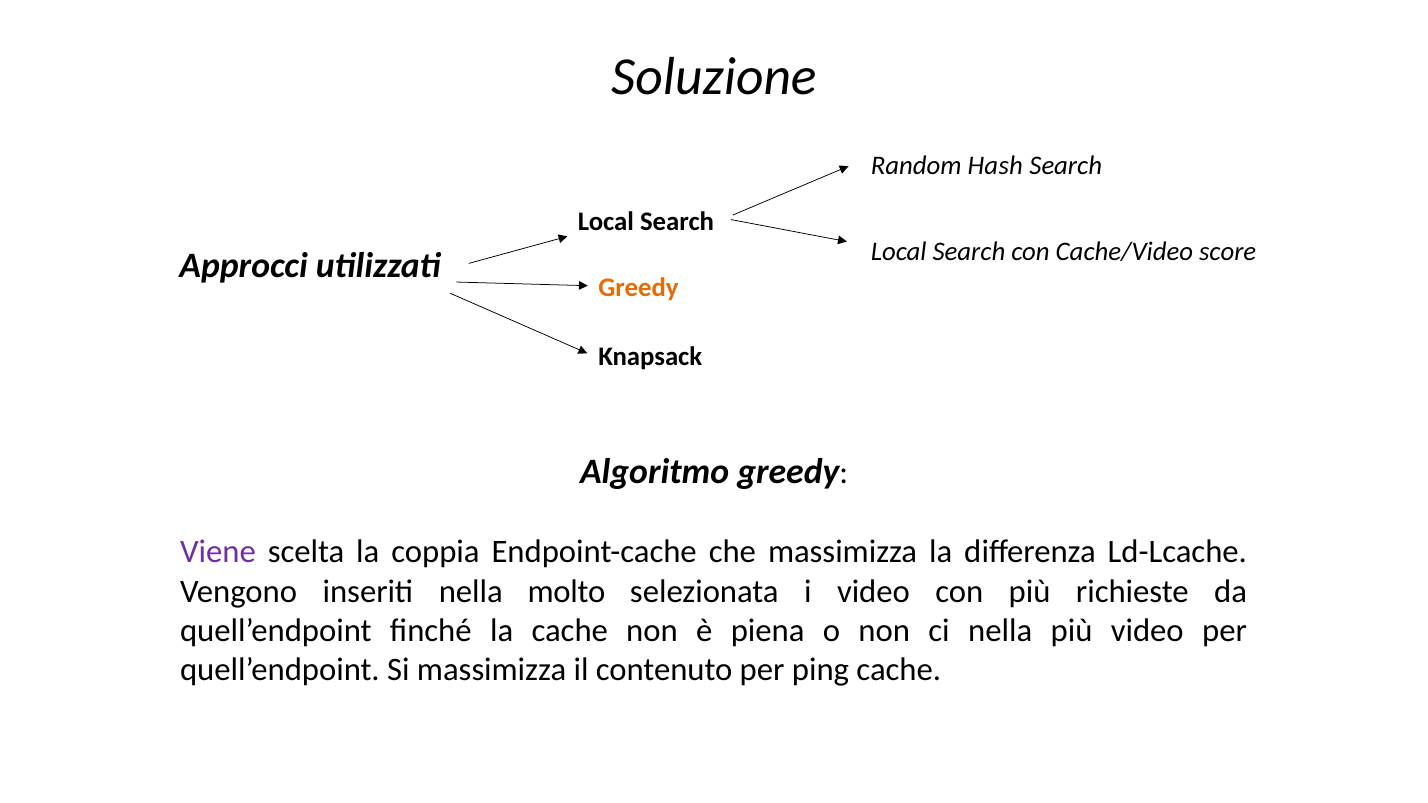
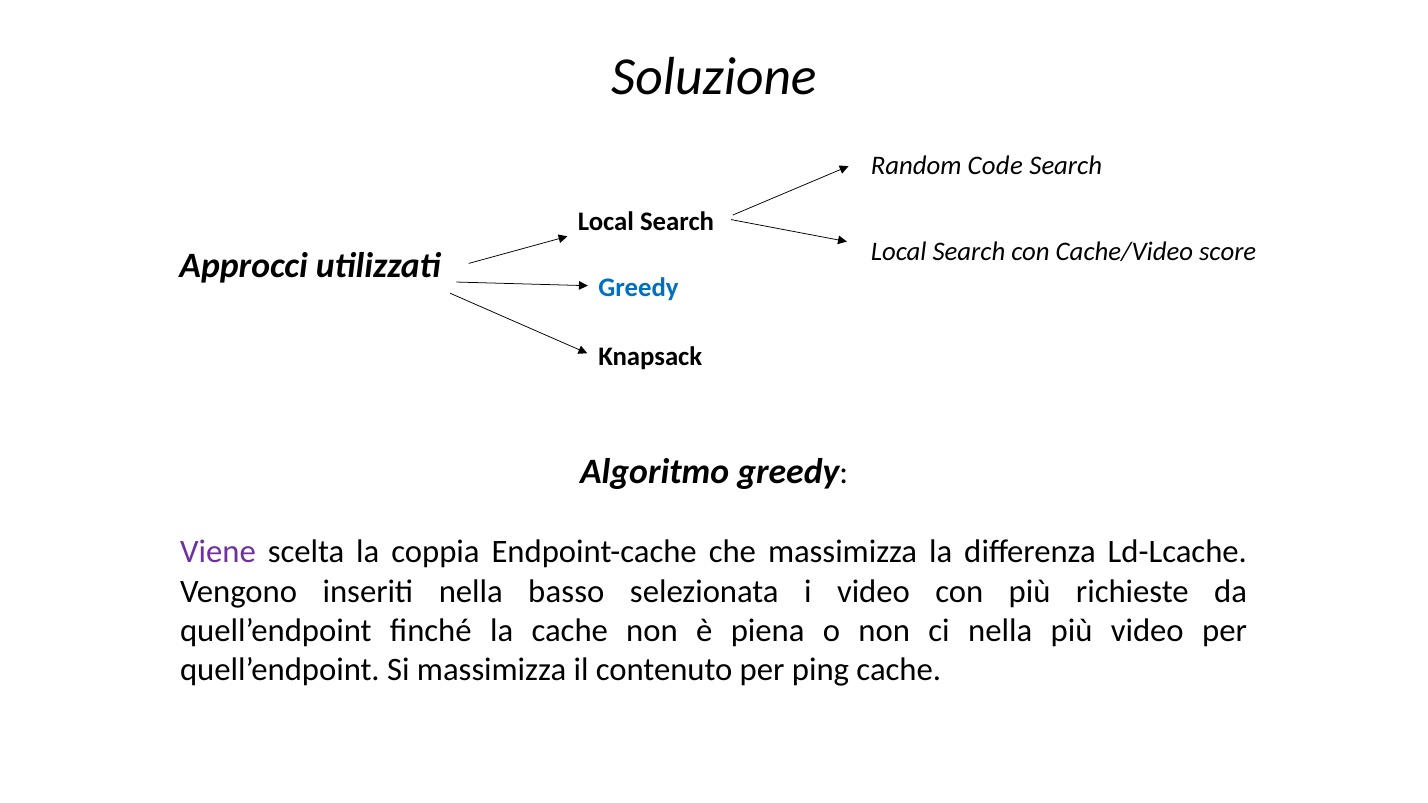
Hash: Hash -> Code
Greedy at (638, 288) colour: orange -> blue
molto: molto -> basso
